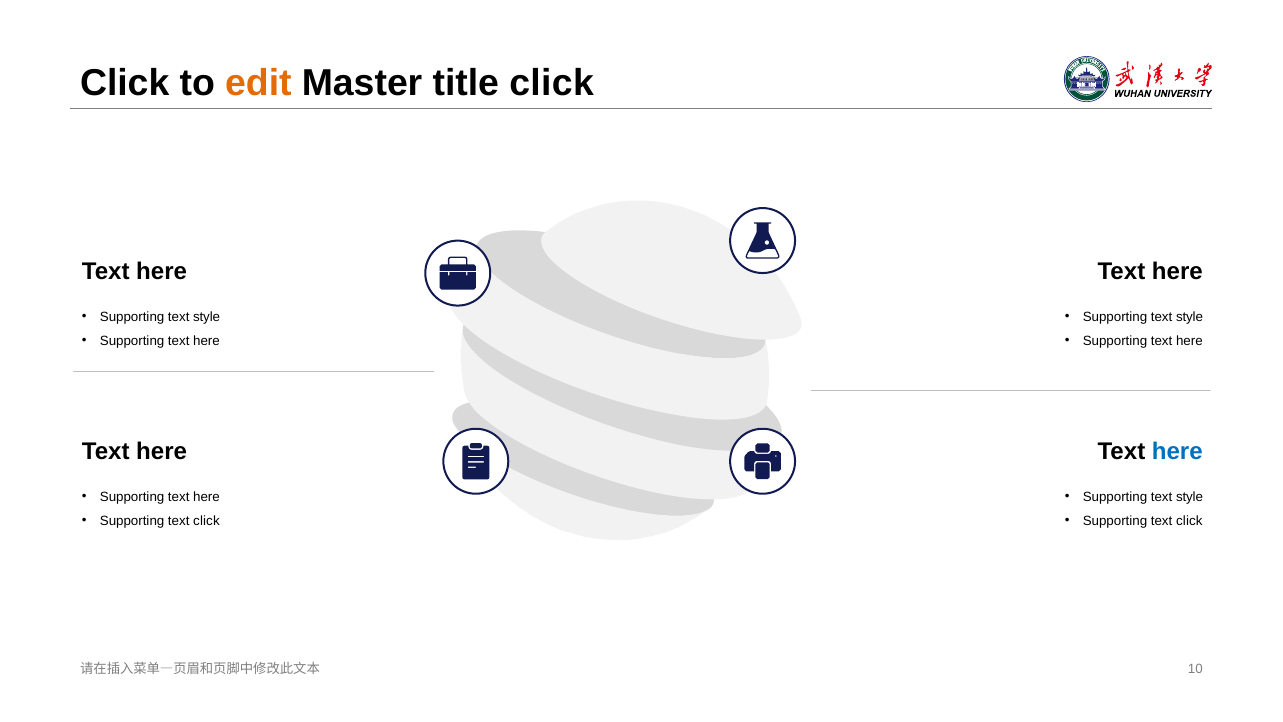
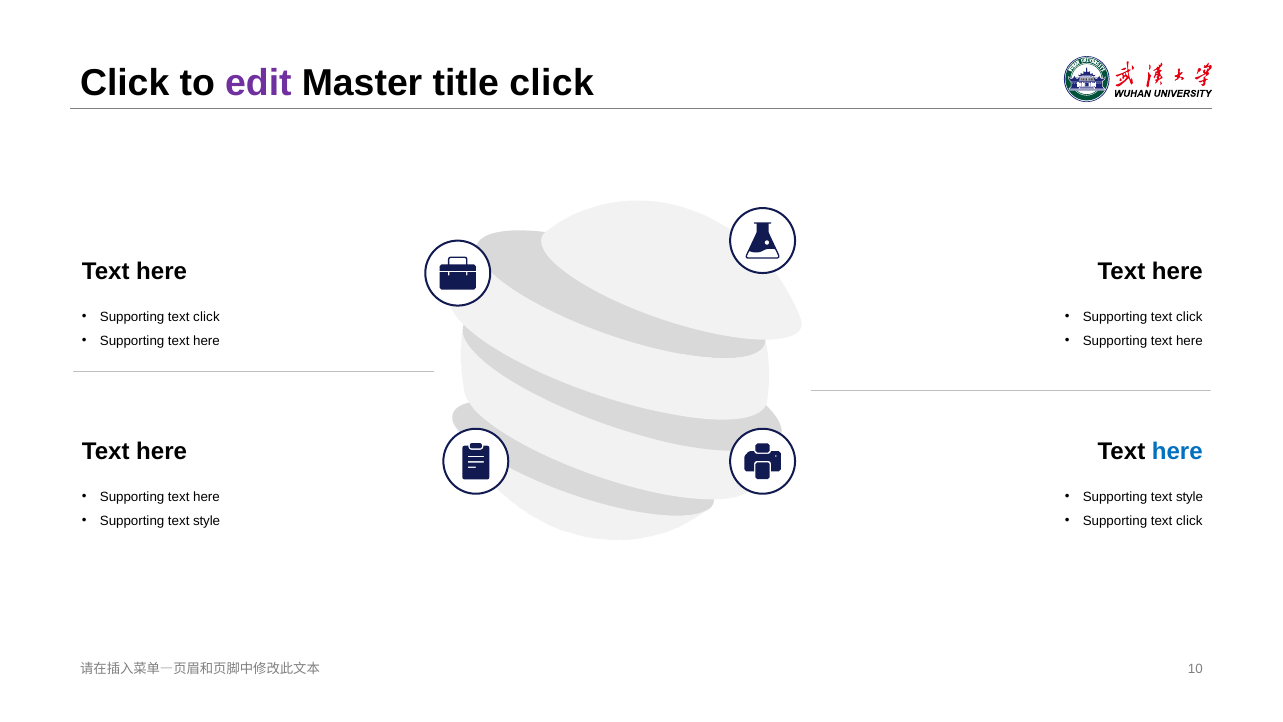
edit colour: orange -> purple
style at (207, 317): style -> click
style at (1190, 317): style -> click
click at (206, 521): click -> style
